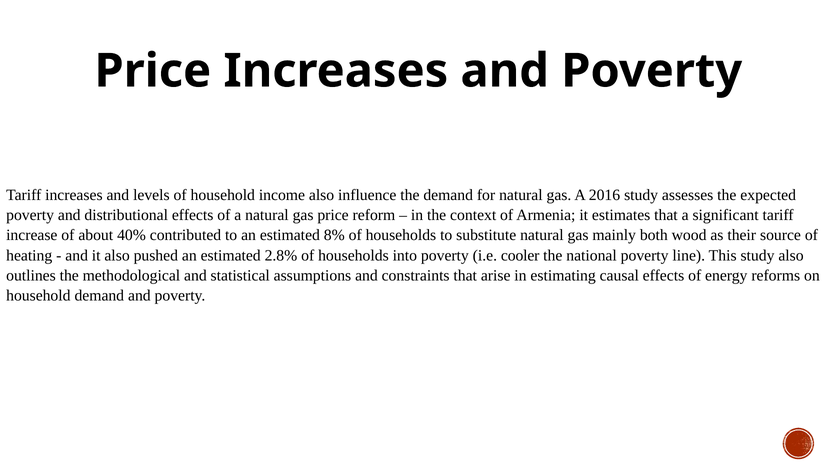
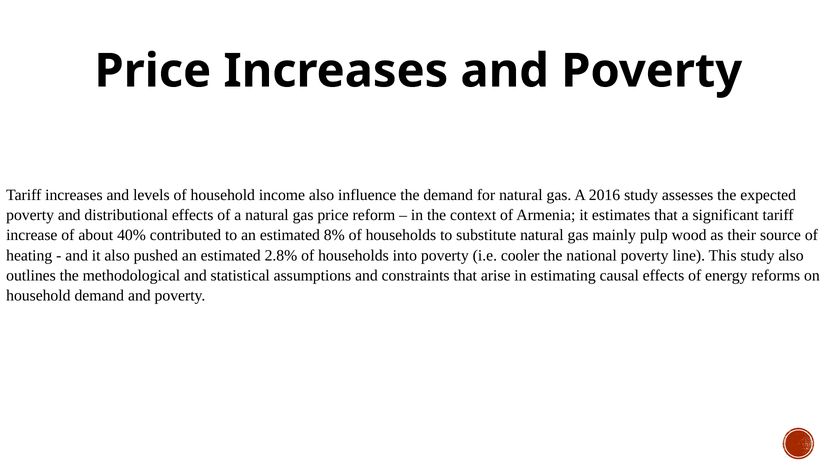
both: both -> pulp
